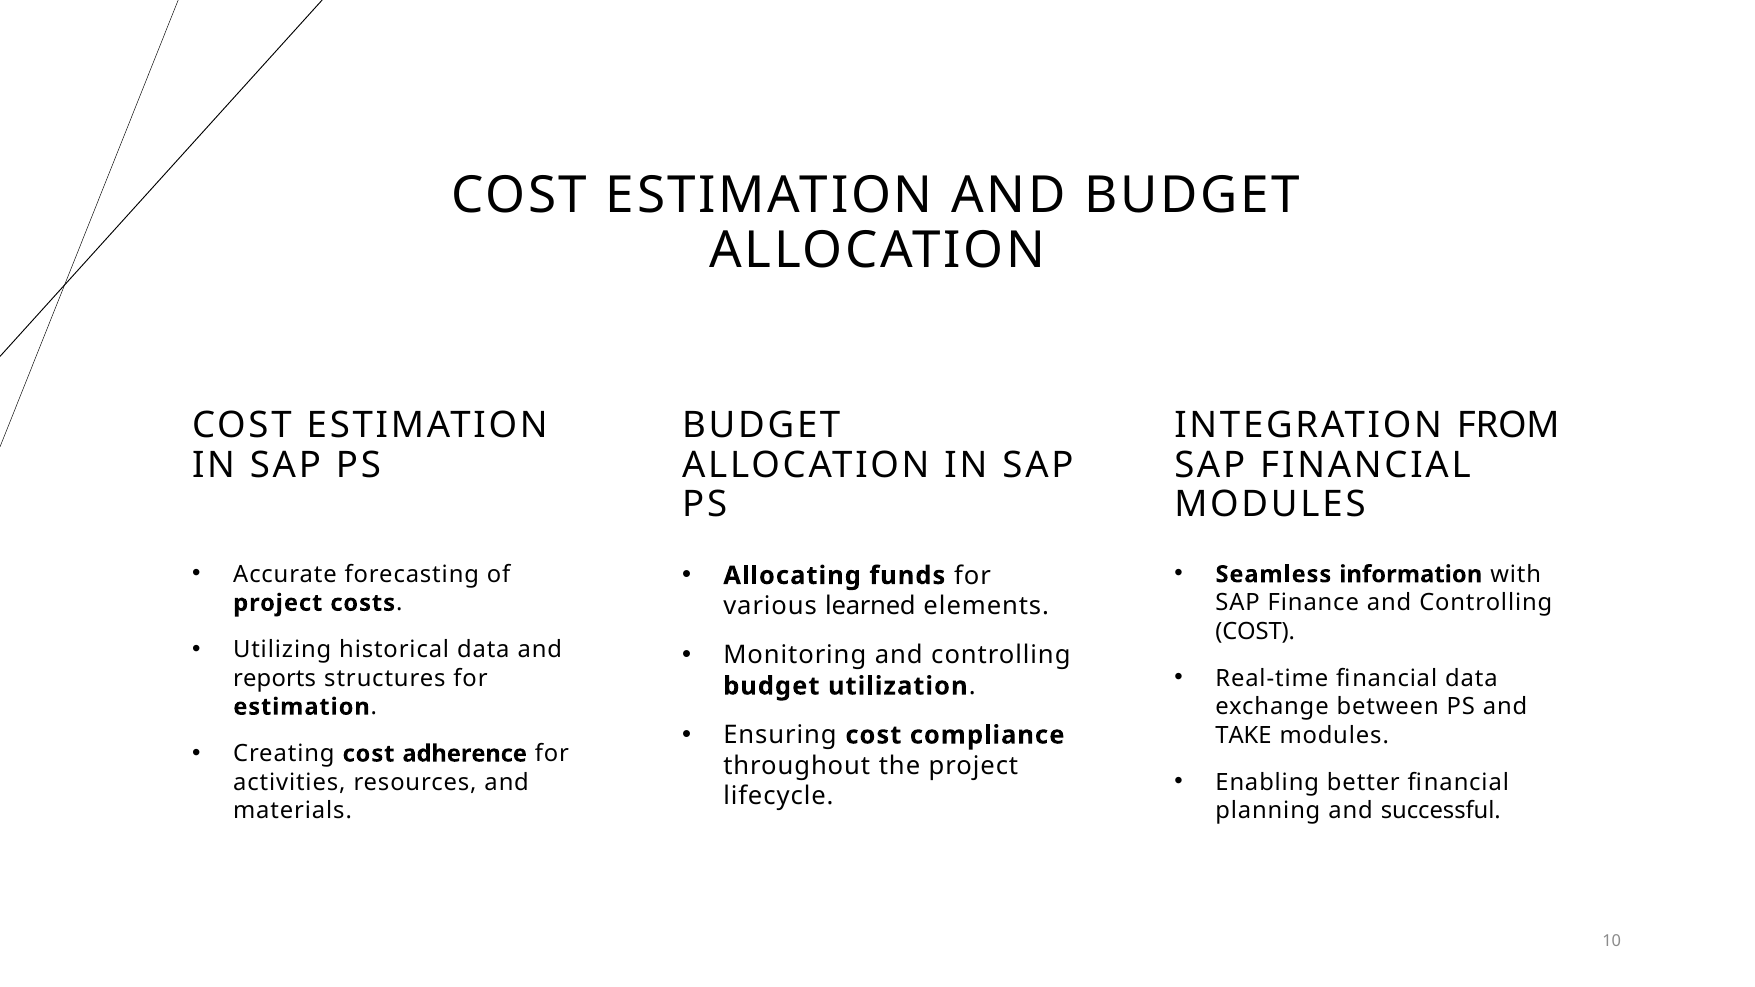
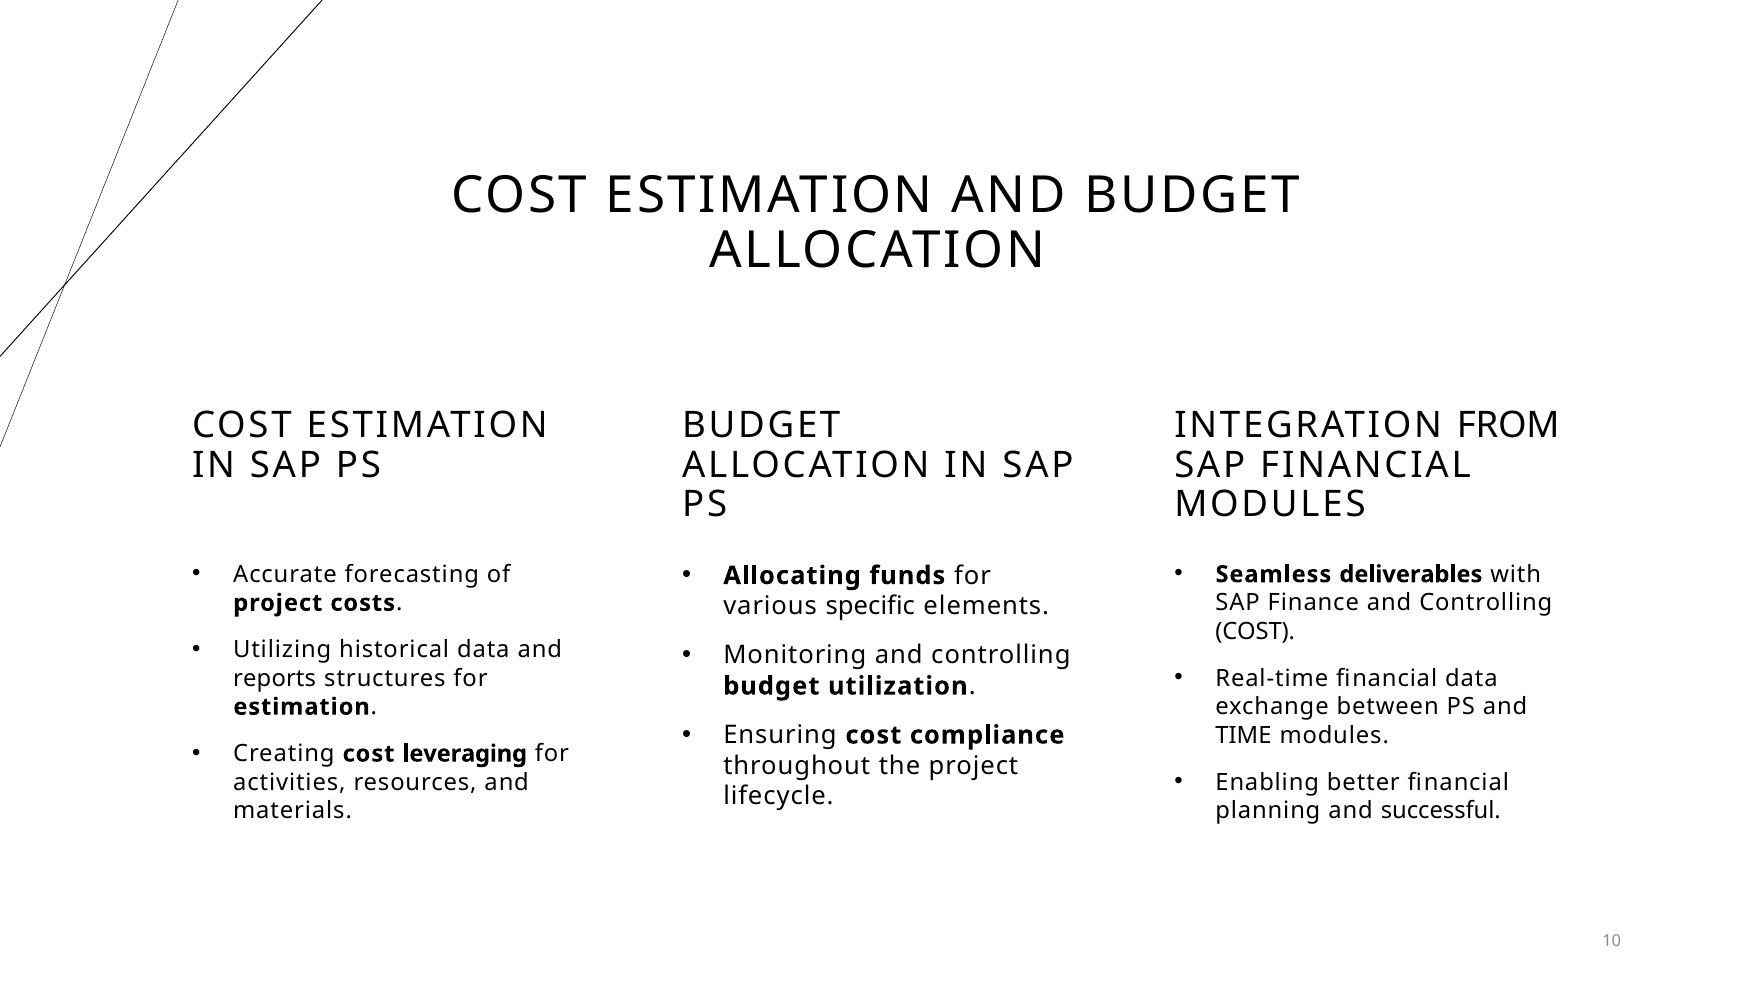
information: information -> deliverables
learned: learned -> specific
TAKE: TAKE -> TIME
adherence: adherence -> leveraging
